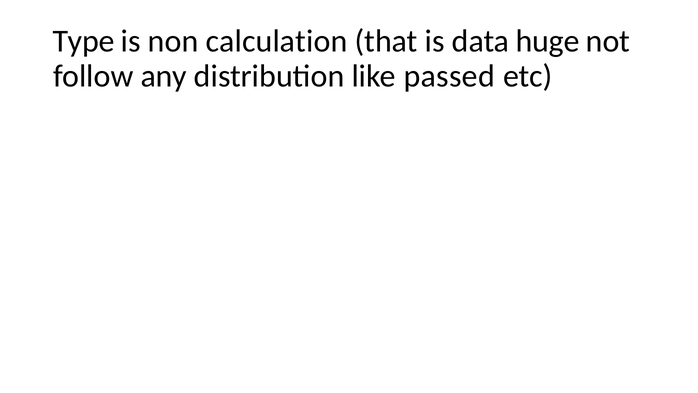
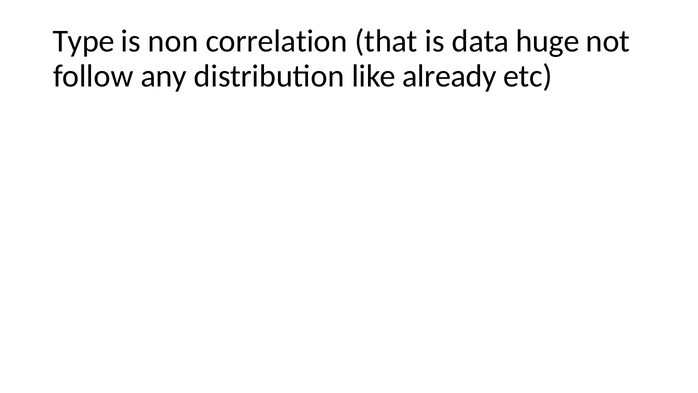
calculation: calculation -> correlation
passed: passed -> already
